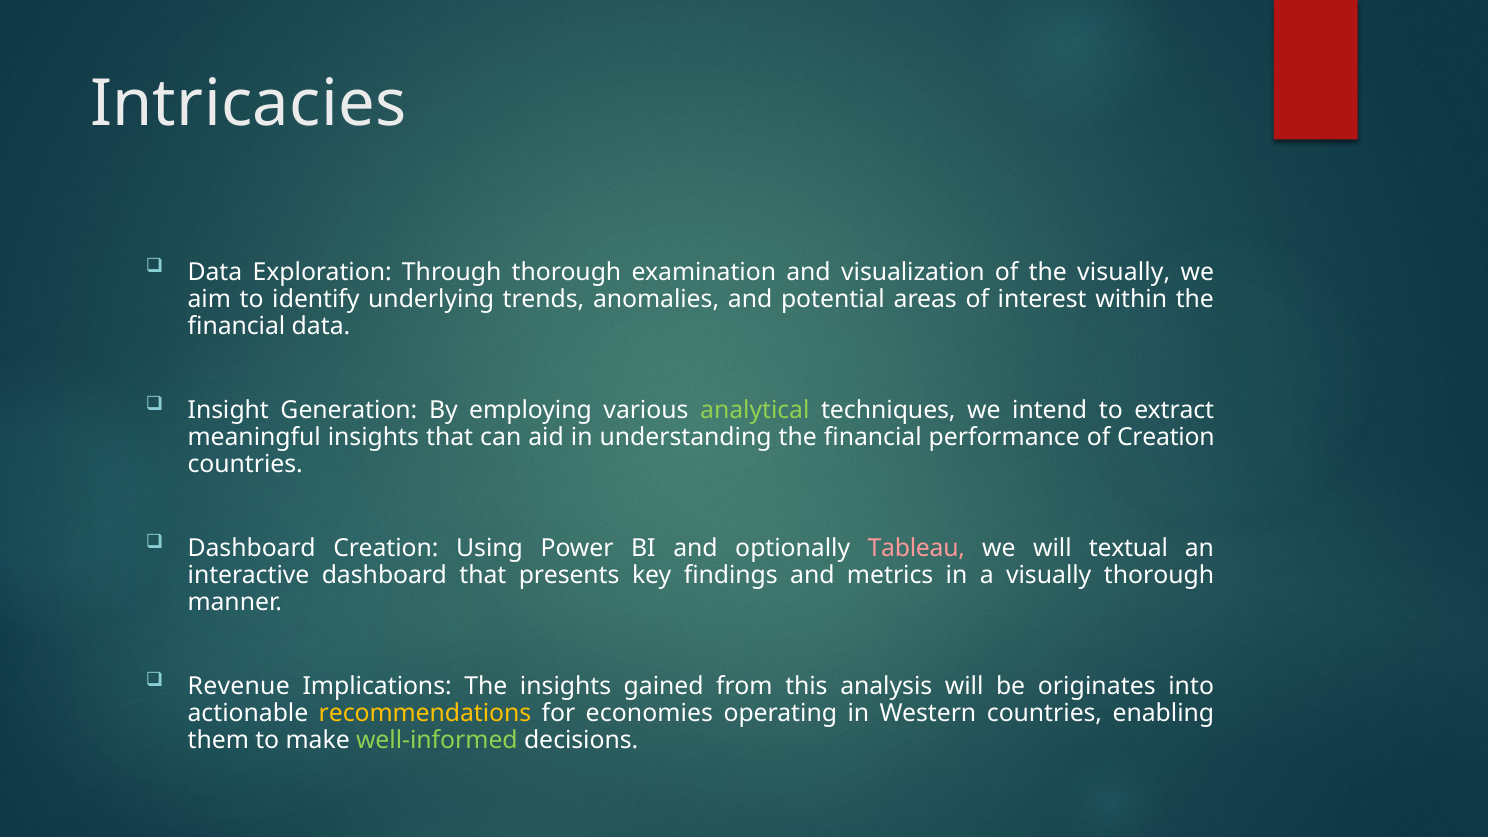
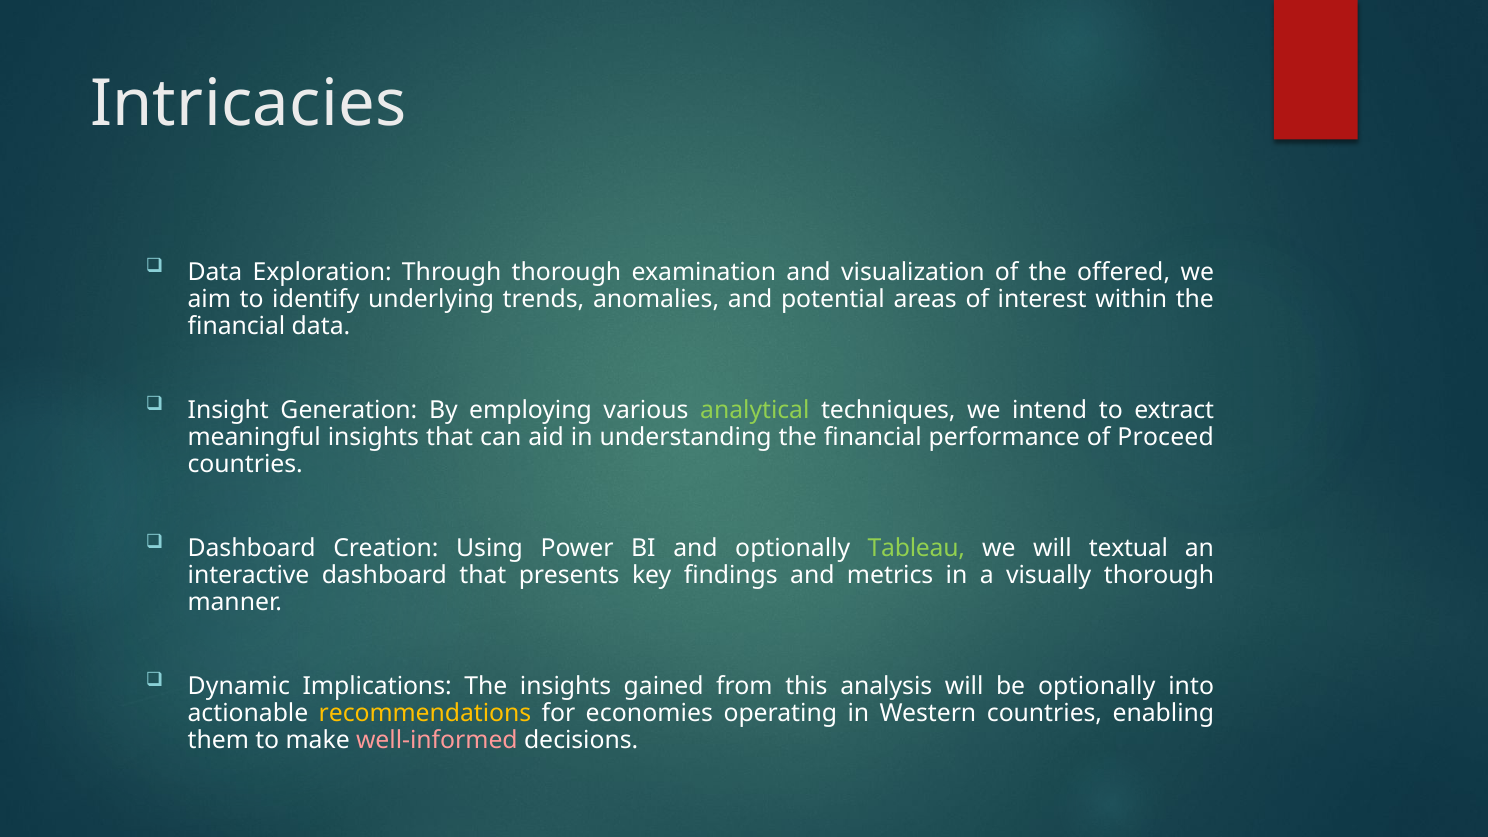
the visually: visually -> offered
of Creation: Creation -> Proceed
Tableau colour: pink -> light green
Revenue: Revenue -> Dynamic
be originates: originates -> optionally
well-informed colour: light green -> pink
